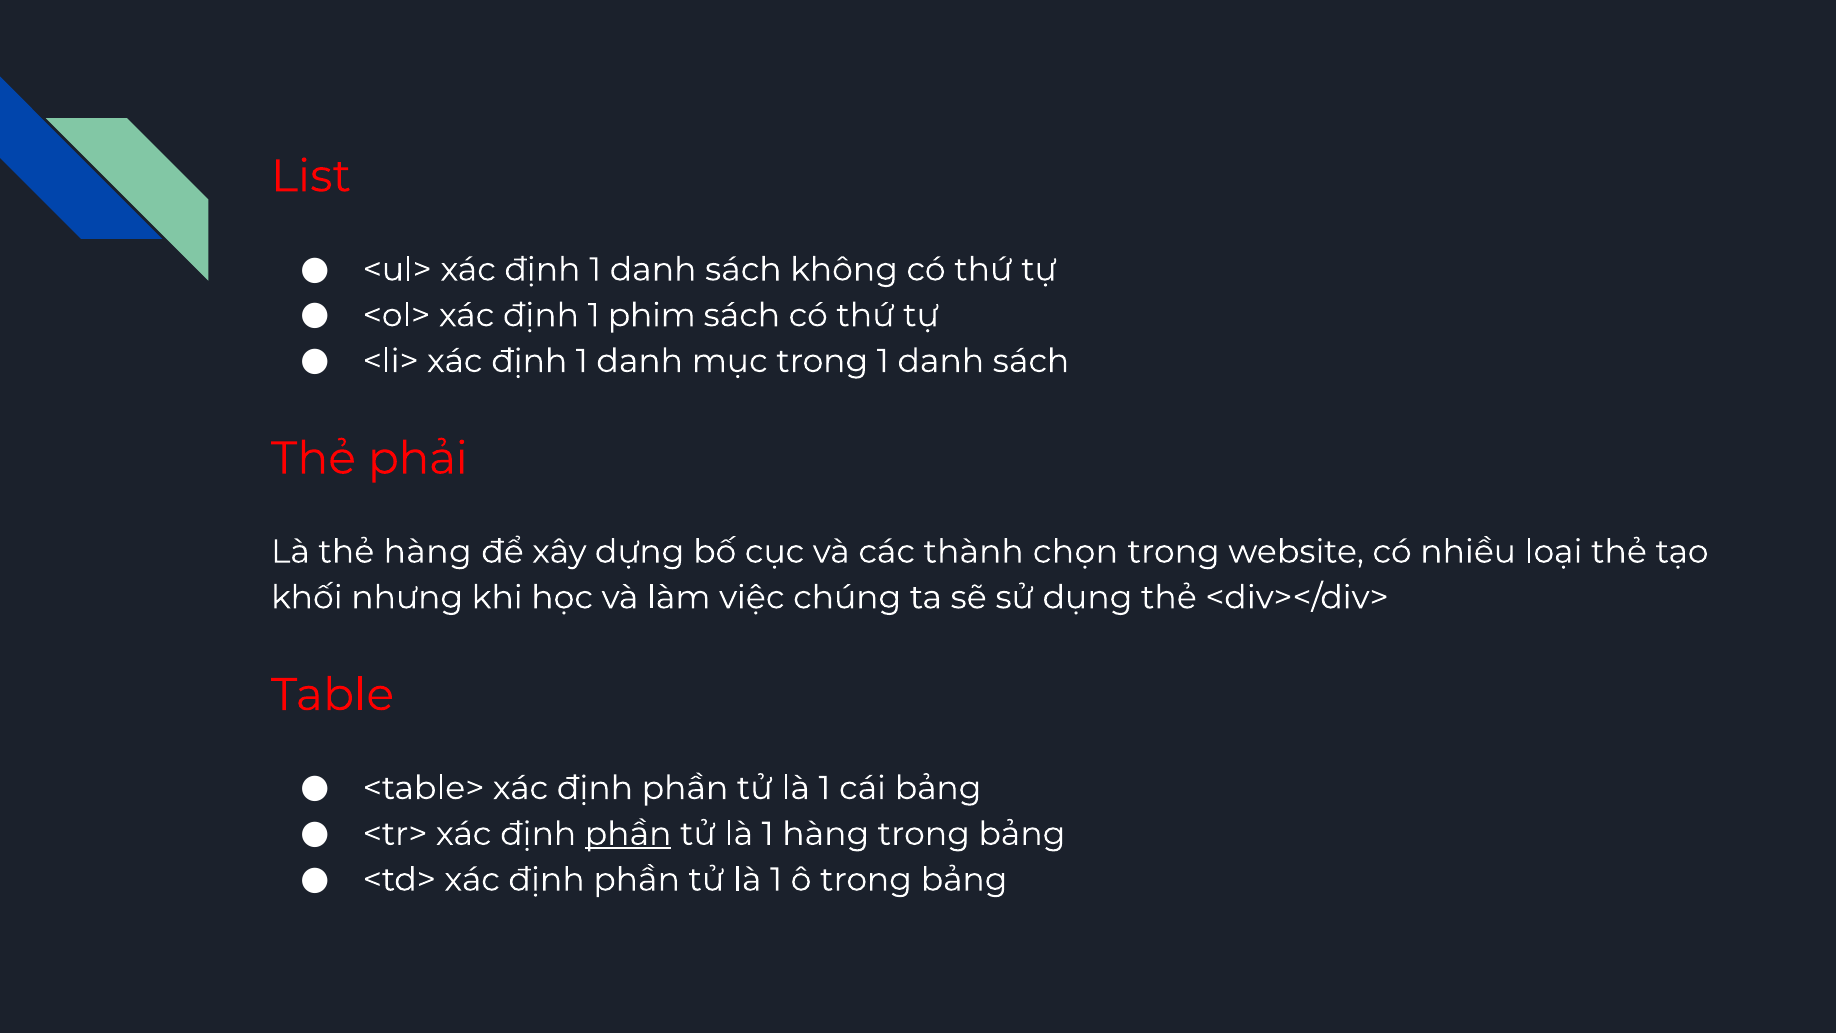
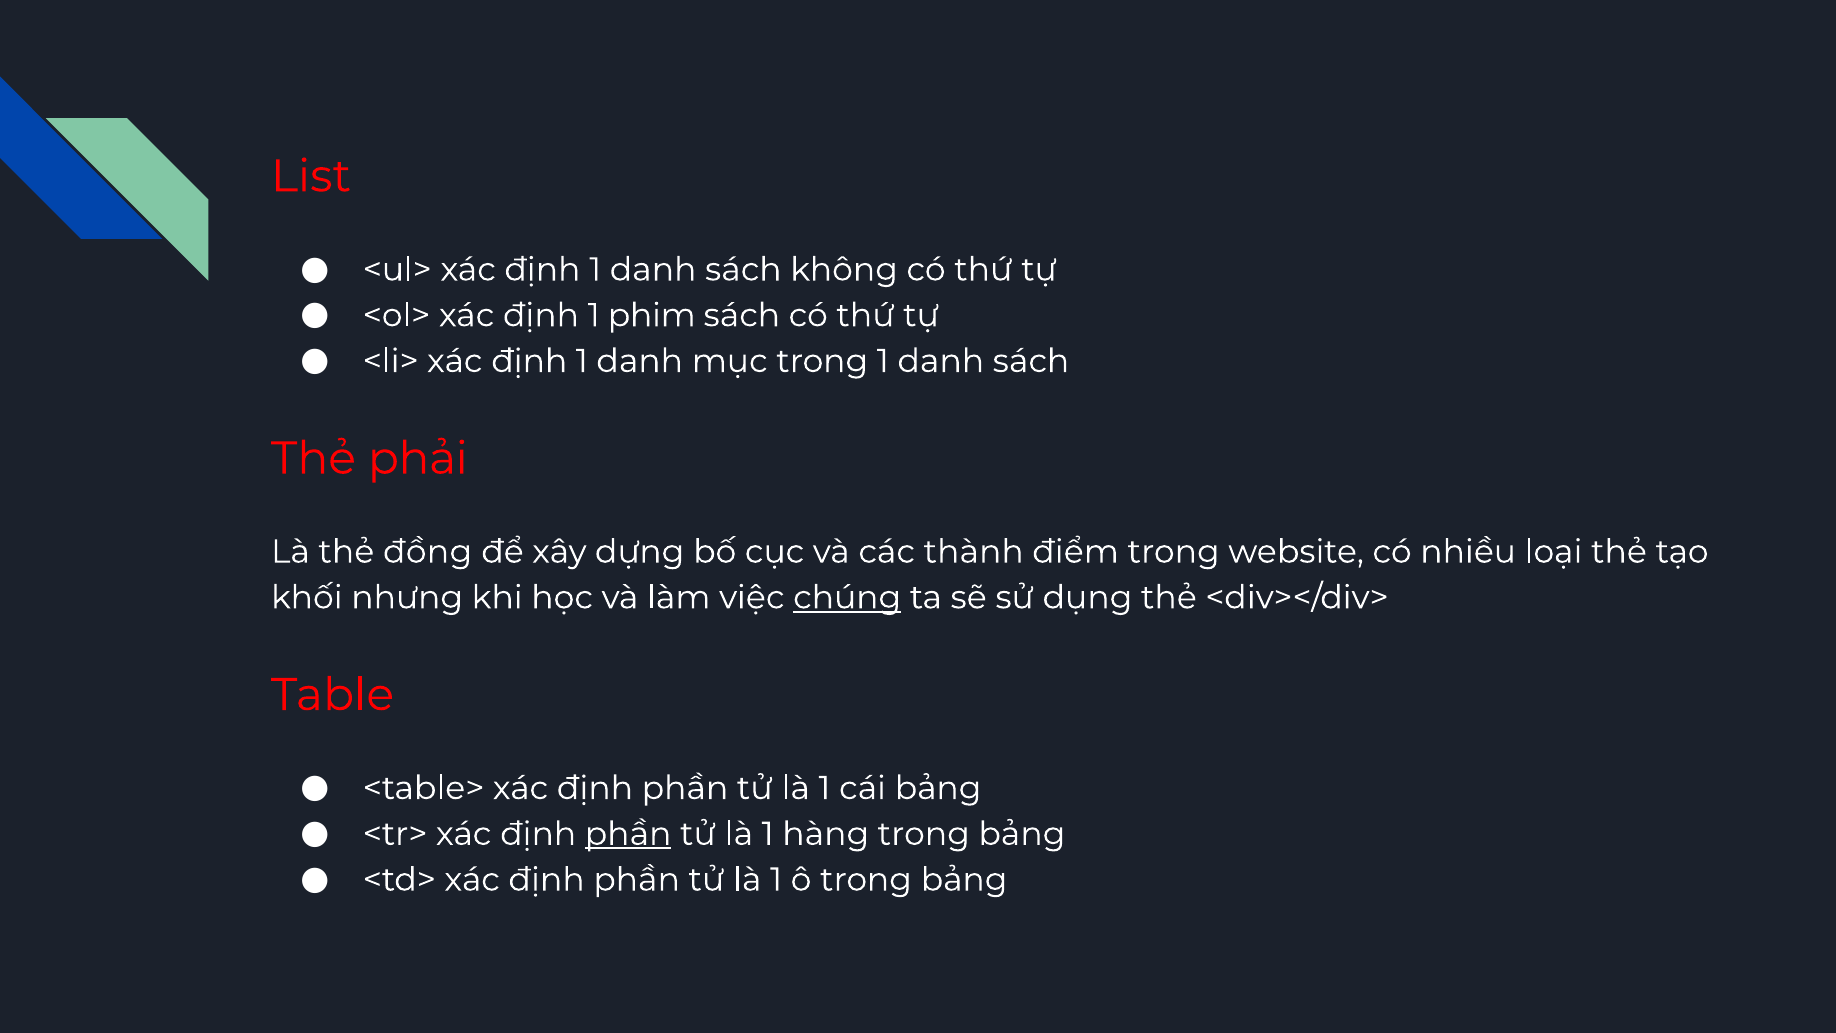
thẻ hàng: hàng -> đồng
chọn: chọn -> điểm
chúng underline: none -> present
